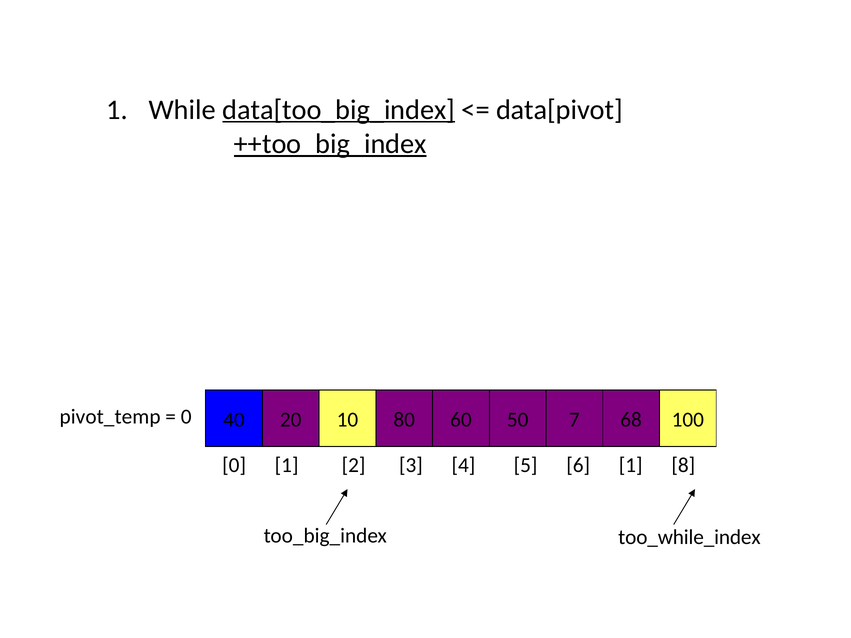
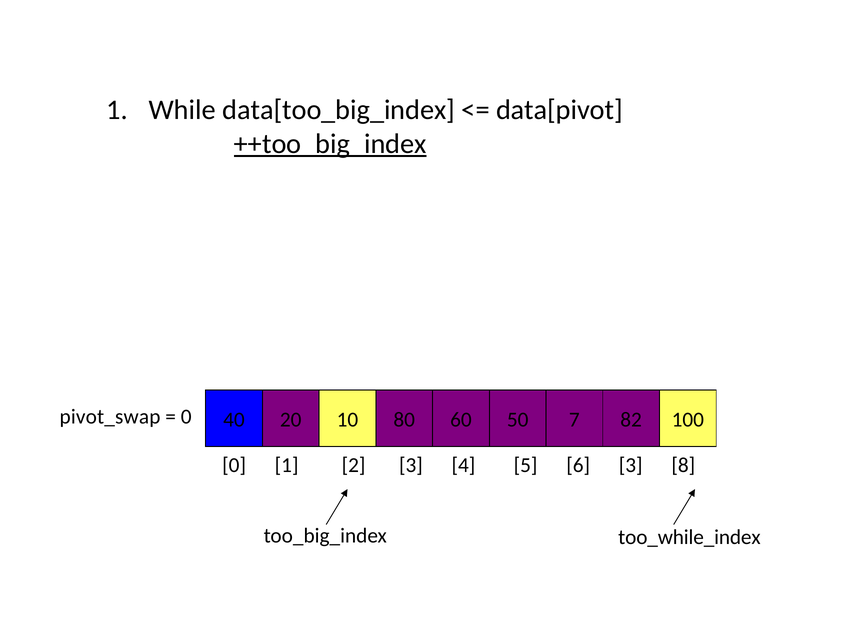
data[too_big_index underline: present -> none
pivot_temp: pivot_temp -> pivot_swap
68: 68 -> 82
6 1: 1 -> 3
